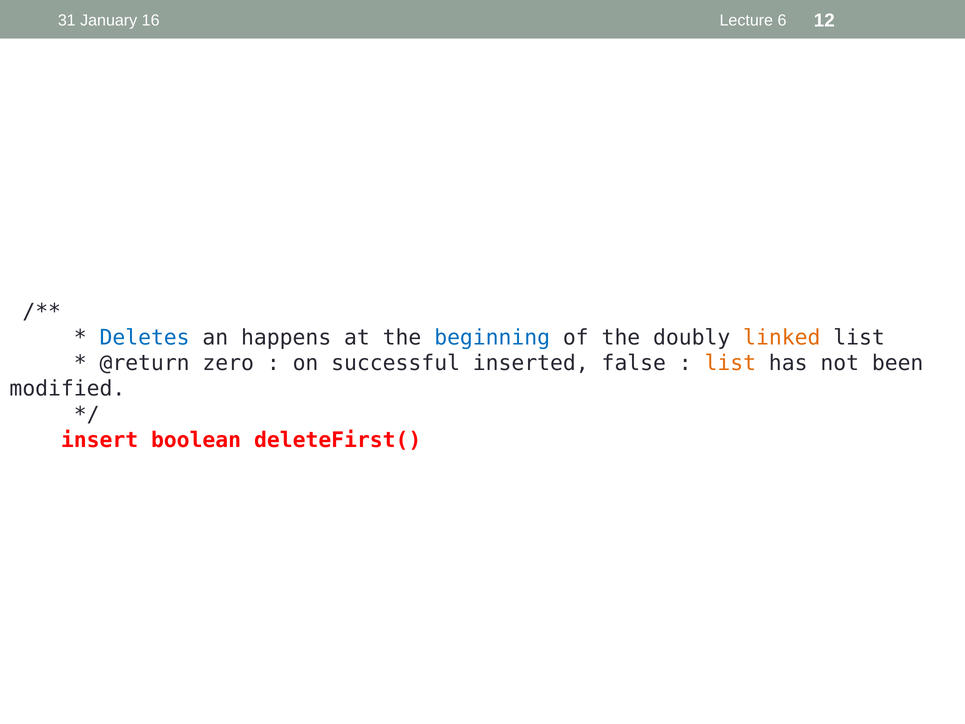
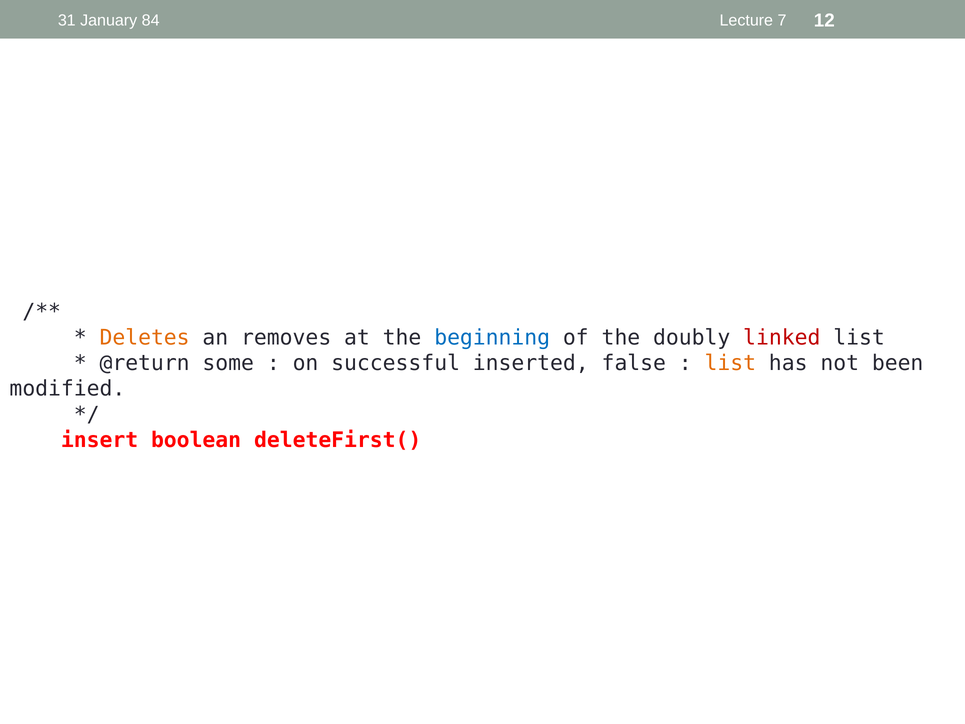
16: 16 -> 84
6: 6 -> 7
Deletes colour: blue -> orange
happens: happens -> removes
linked colour: orange -> red
zero: zero -> some
